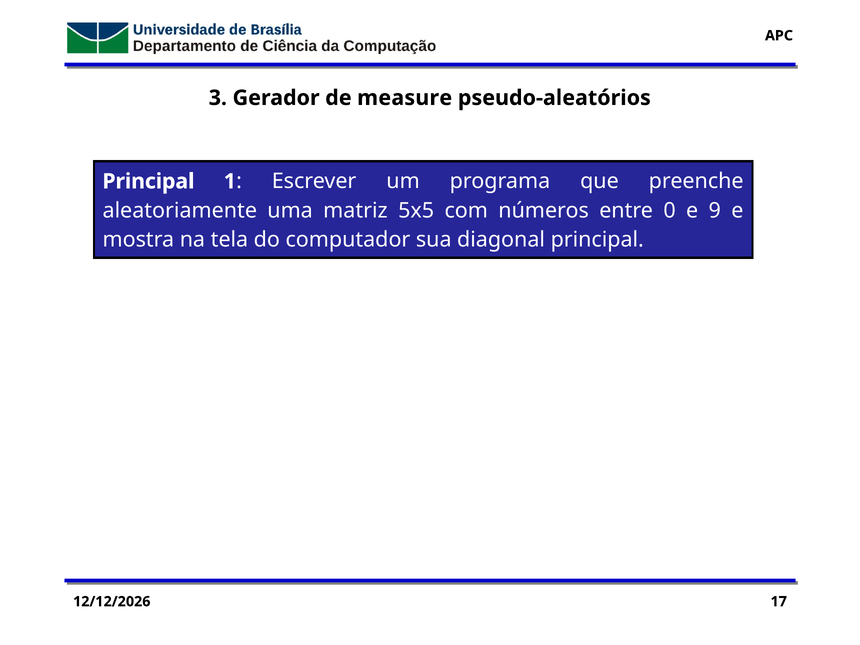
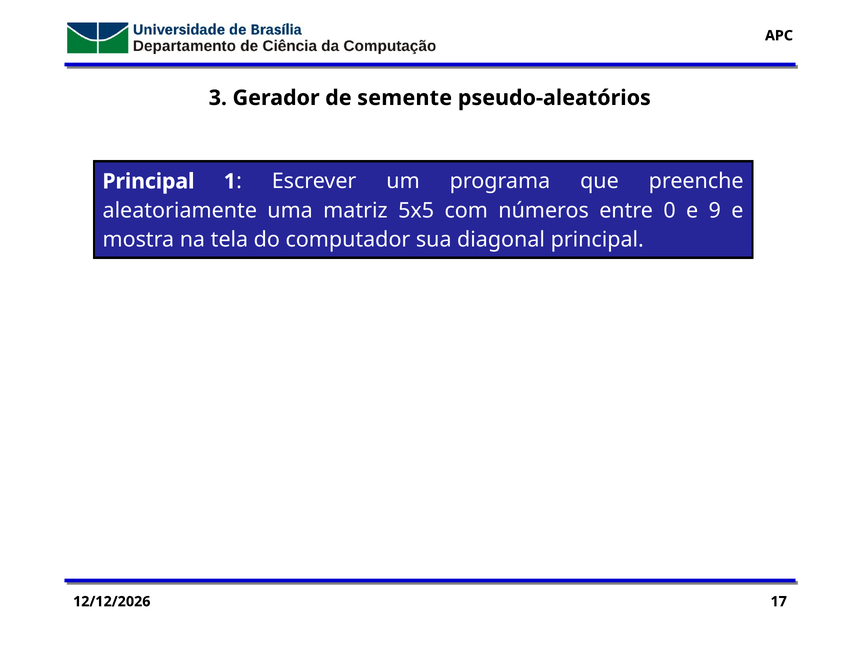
measure: measure -> semente
